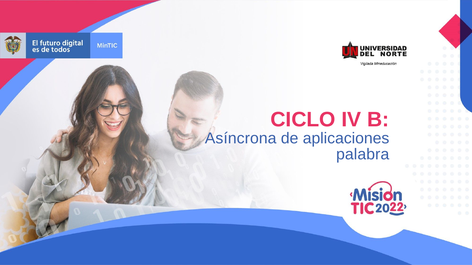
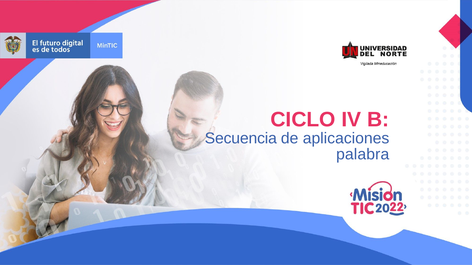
Asíncrona: Asíncrona -> Secuencia
